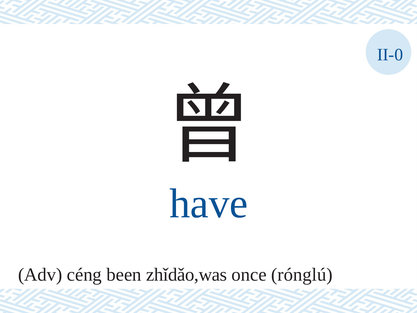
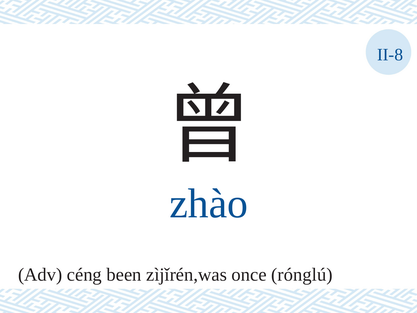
II-0: II-0 -> II-8
have: have -> zhào
zhǐdǎo,was: zhǐdǎo,was -> zìjǐrén,was
